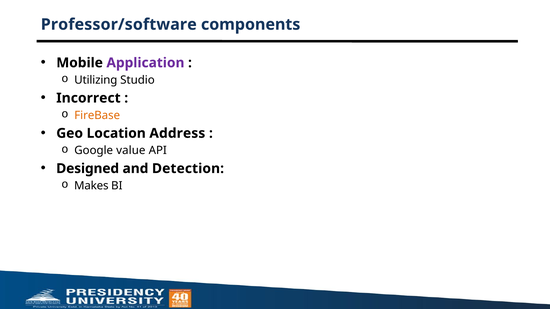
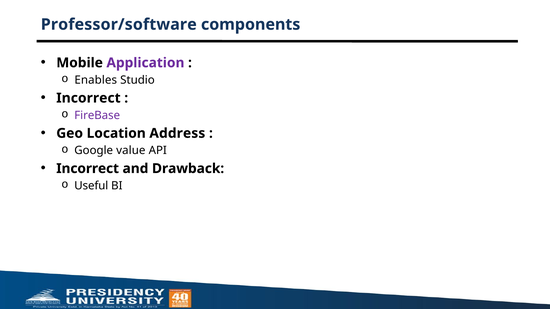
Utilizing: Utilizing -> Enables
FireBase colour: orange -> purple
Designed at (88, 169): Designed -> Incorrect
Detection: Detection -> Drawback
Makes: Makes -> Useful
